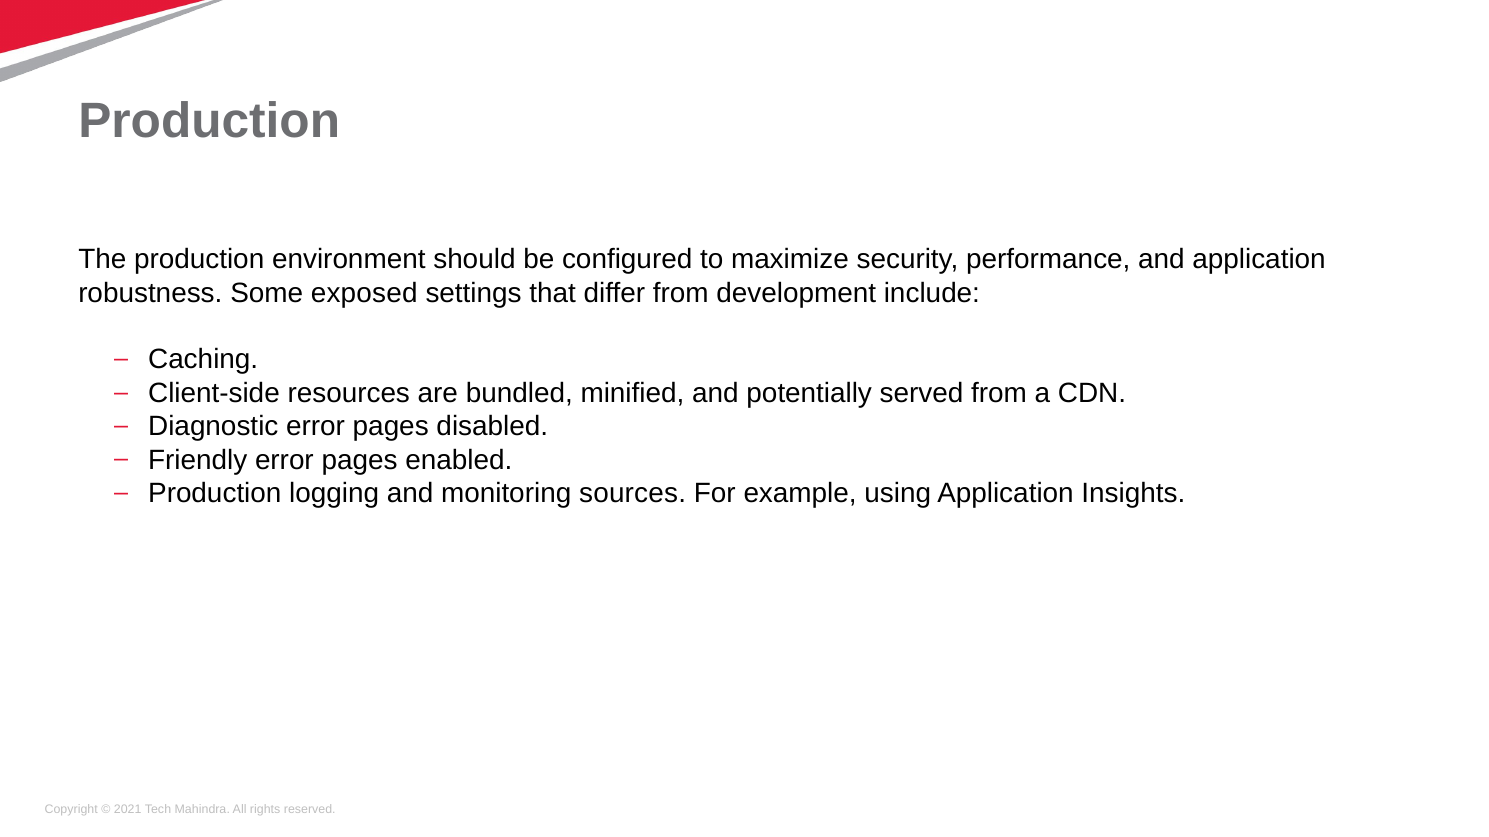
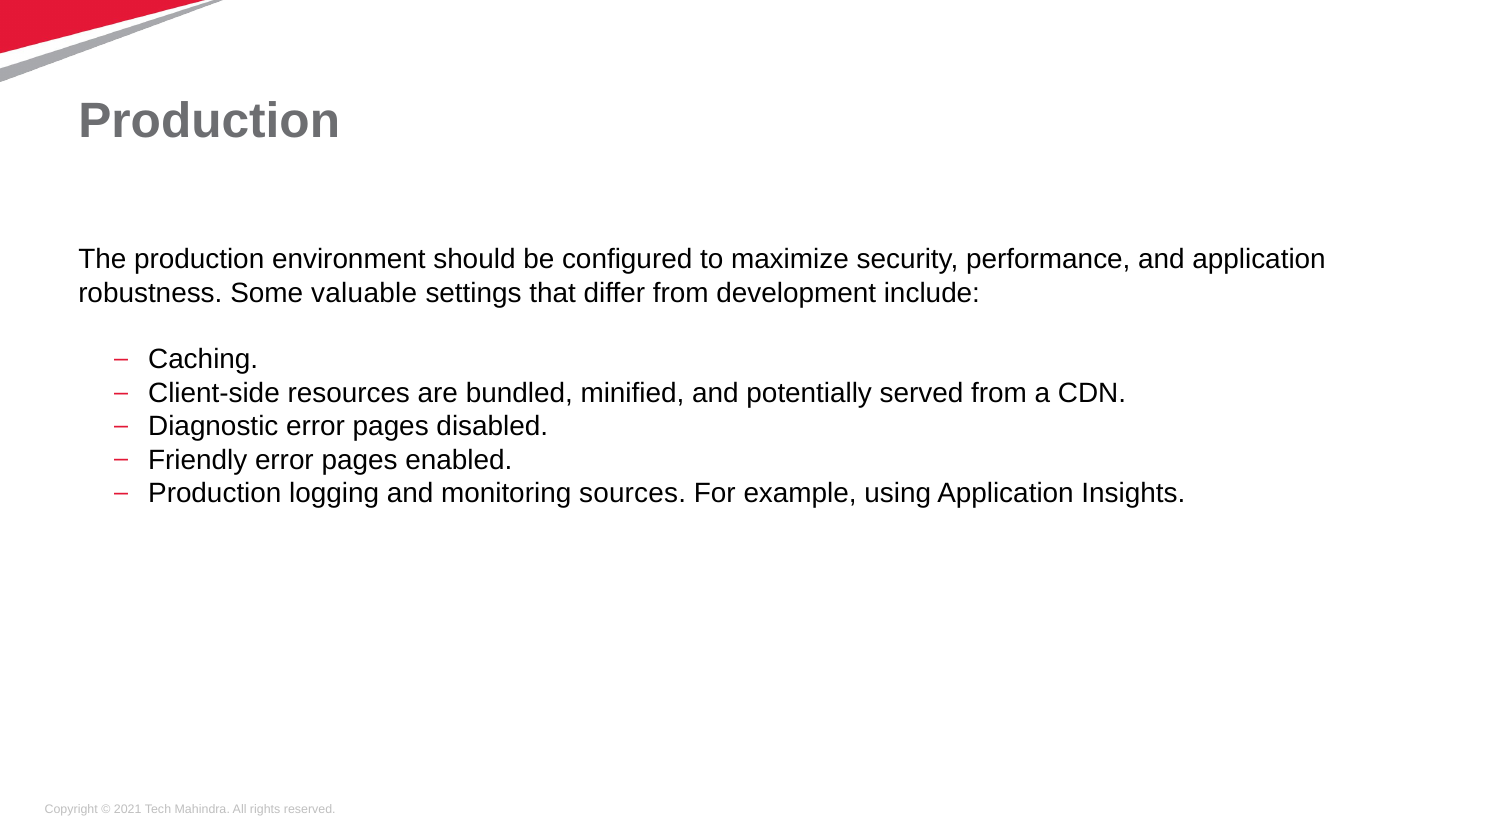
exposed: exposed -> valuable
